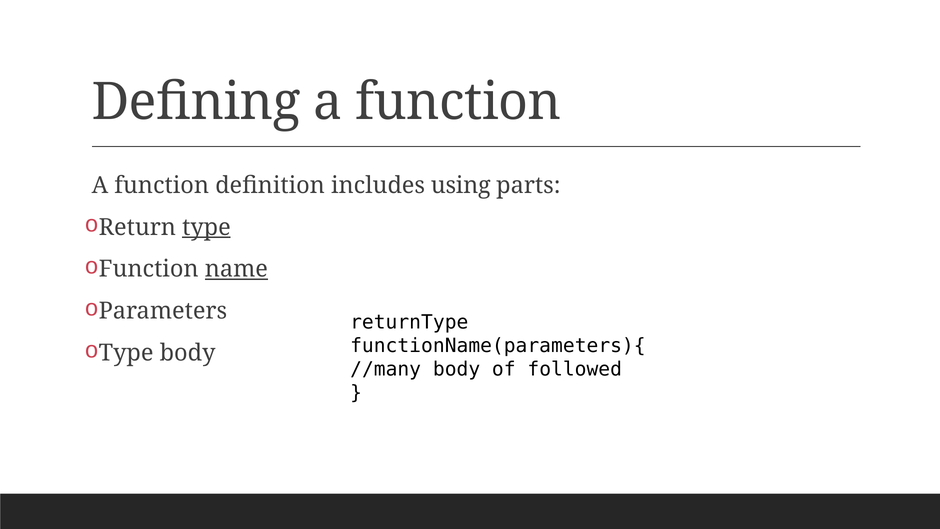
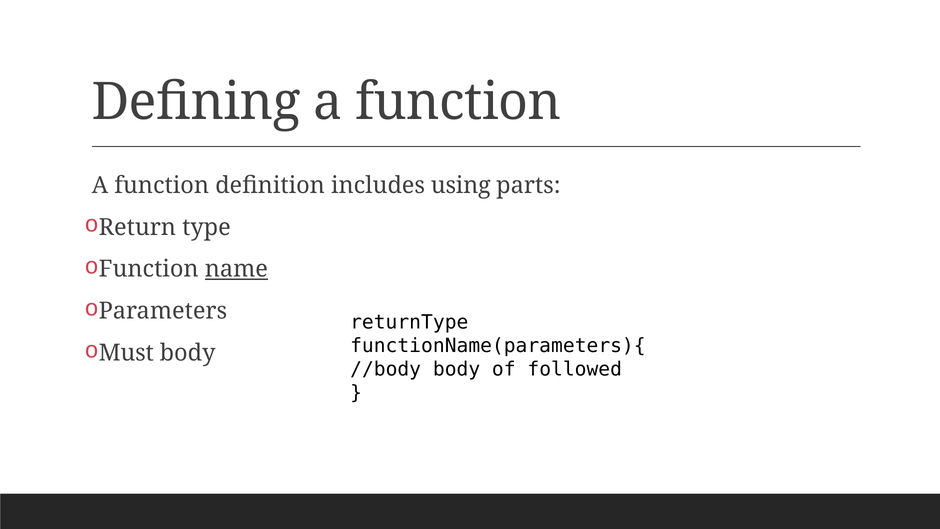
type at (206, 227) underline: present -> none
Type at (126, 353): Type -> Must
//many: //many -> //body
